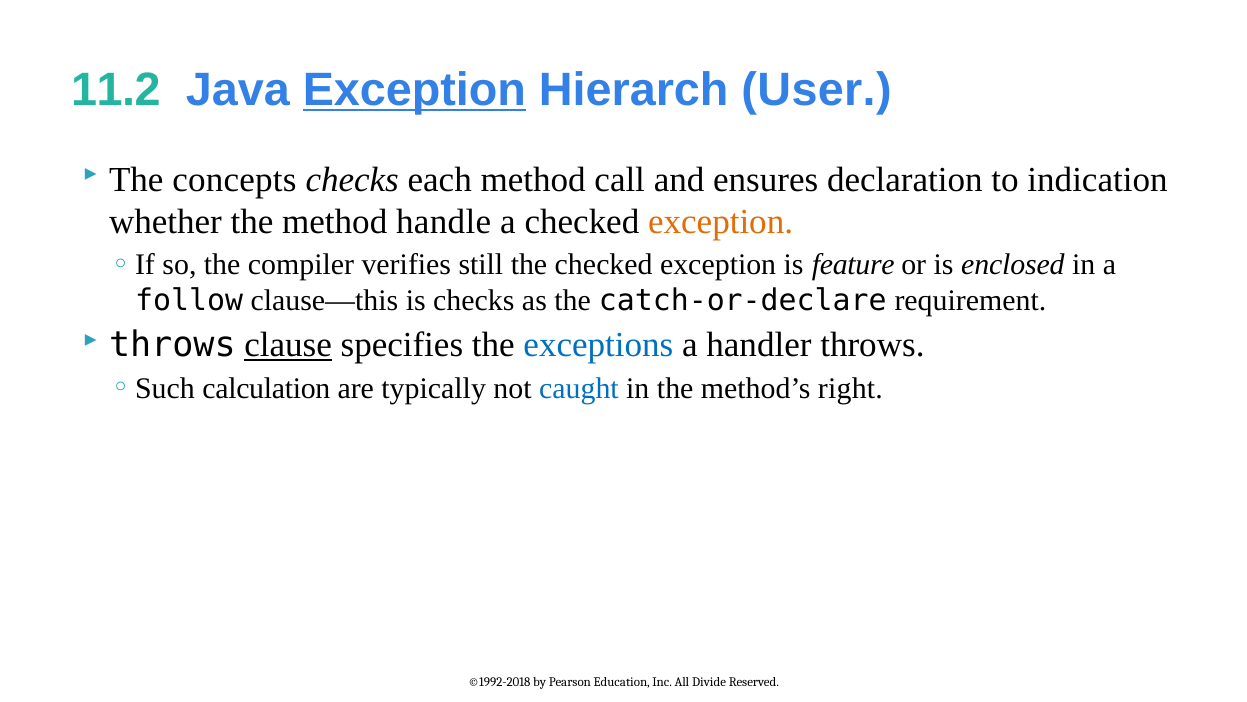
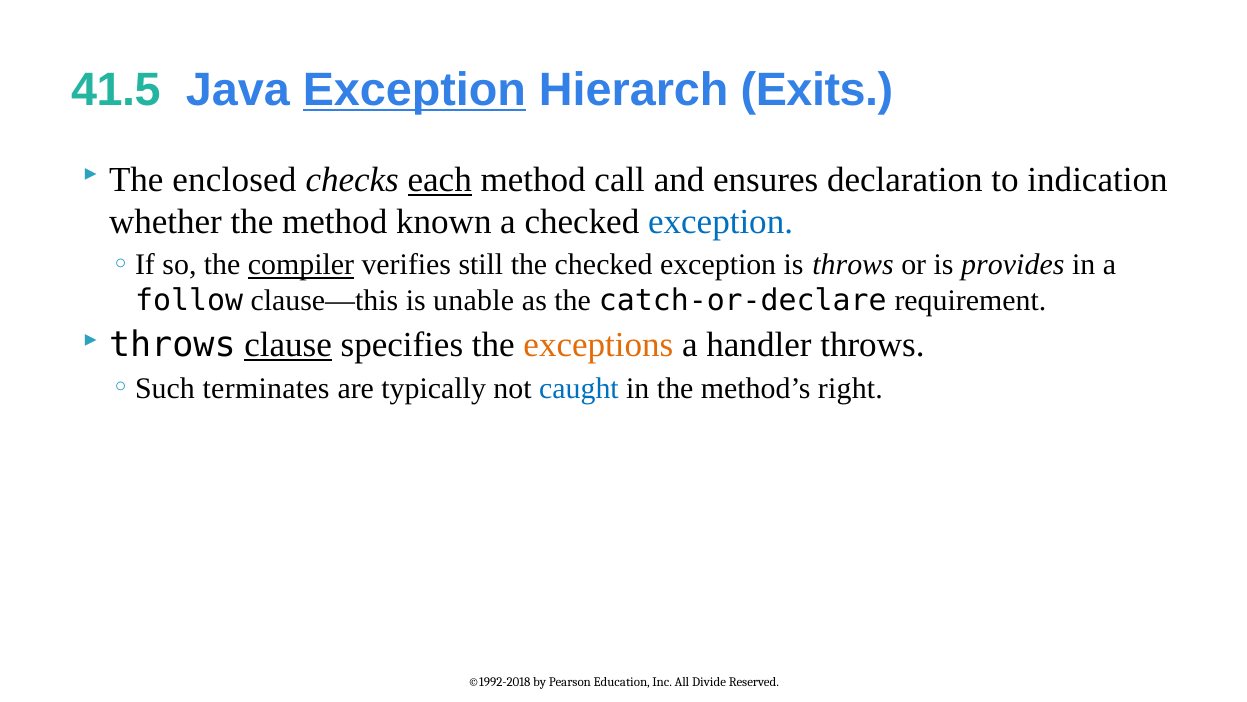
11.2: 11.2 -> 41.5
User: User -> Exits
concepts: concepts -> enclosed
each underline: none -> present
handle: handle -> known
exception at (721, 222) colour: orange -> blue
compiler underline: none -> present
is feature: feature -> throws
enclosed: enclosed -> provides
is checks: checks -> unable
exceptions colour: blue -> orange
calculation: calculation -> terminates
